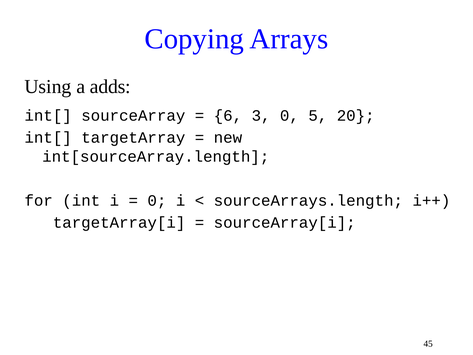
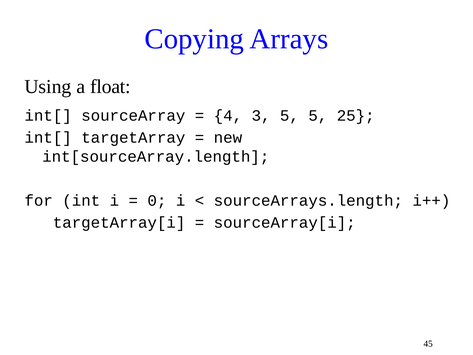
adds: adds -> float
6: 6 -> 4
3 0: 0 -> 5
20: 20 -> 25
